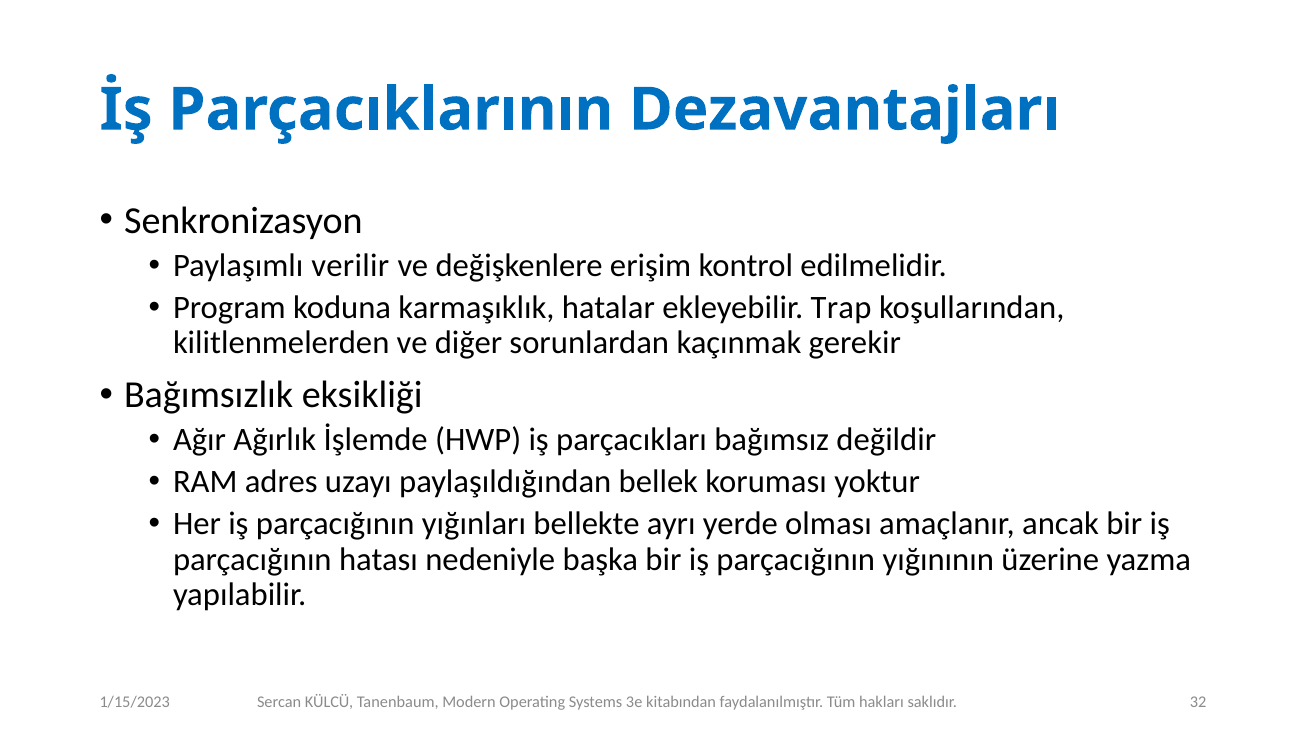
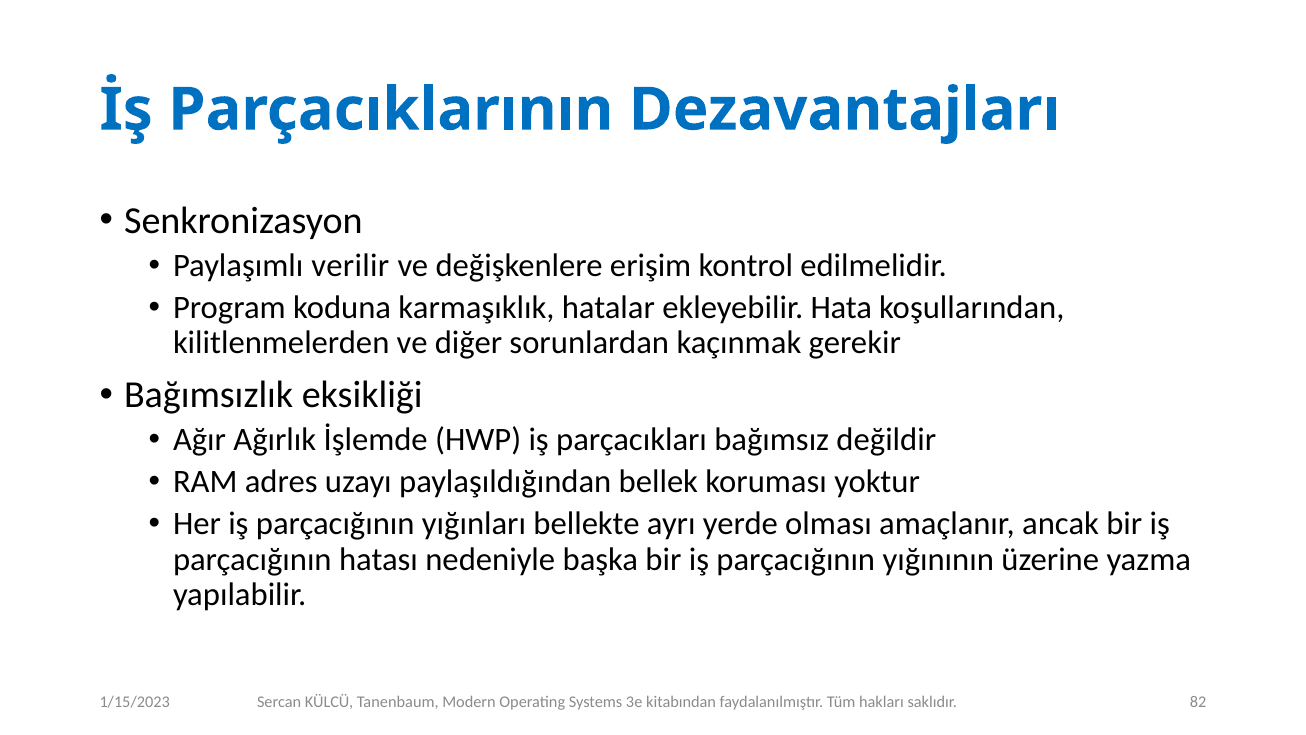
Trap: Trap -> Hata
32: 32 -> 82
